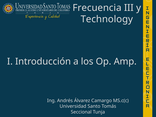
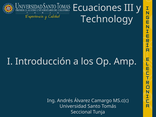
Frecuencia: Frecuencia -> Ecuaciones
